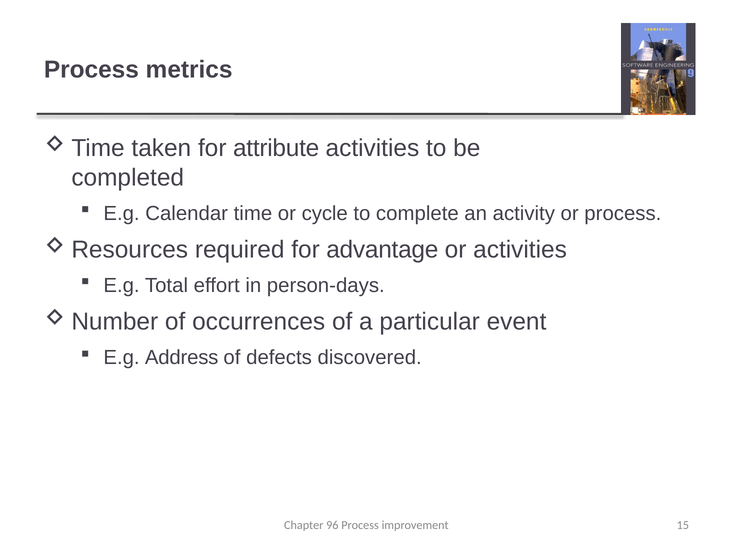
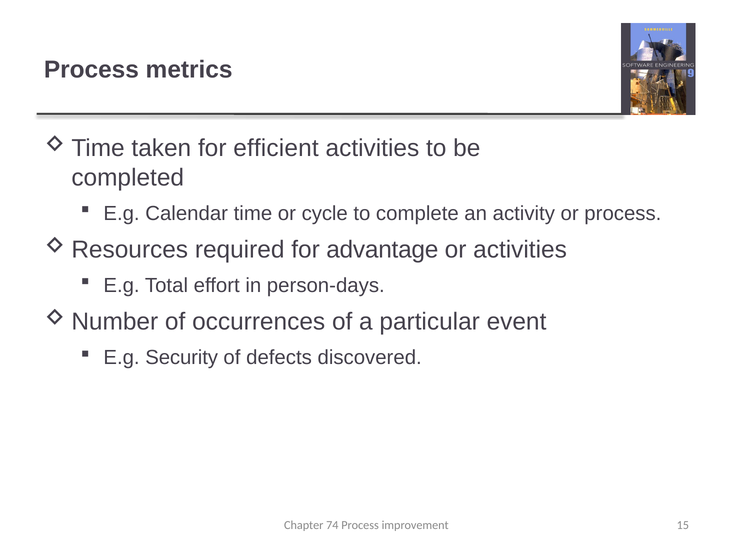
attribute: attribute -> efficient
Address: Address -> Security
96: 96 -> 74
